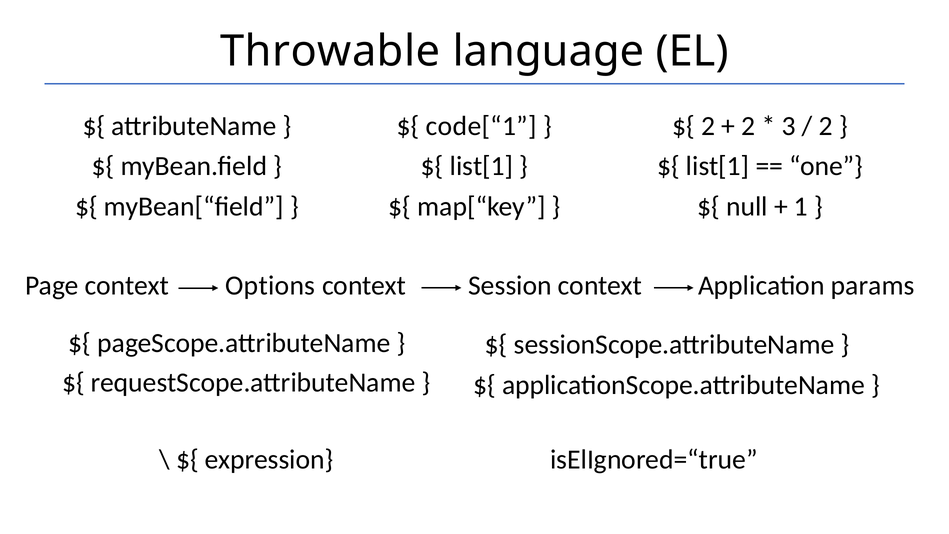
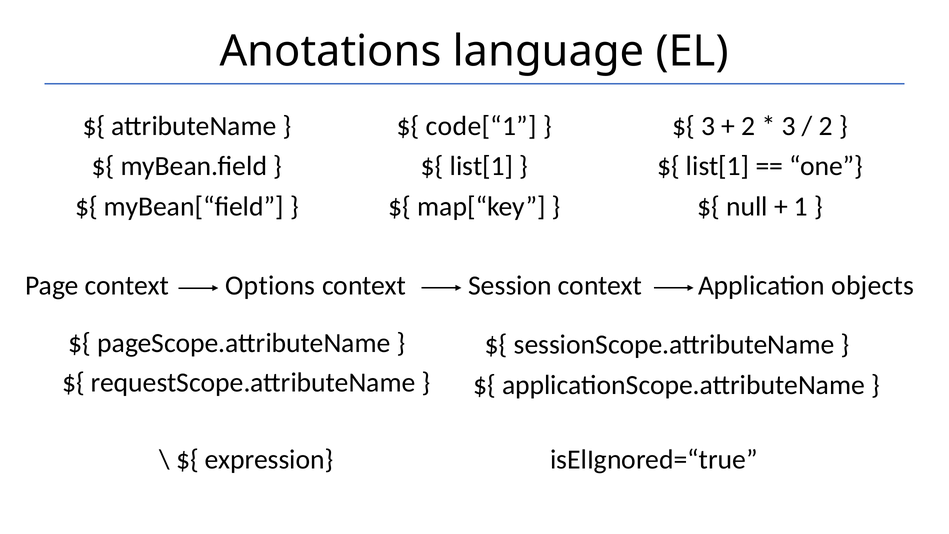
Throwable: Throwable -> Anotations
2 at (708, 126): 2 -> 3
params: params -> objects
